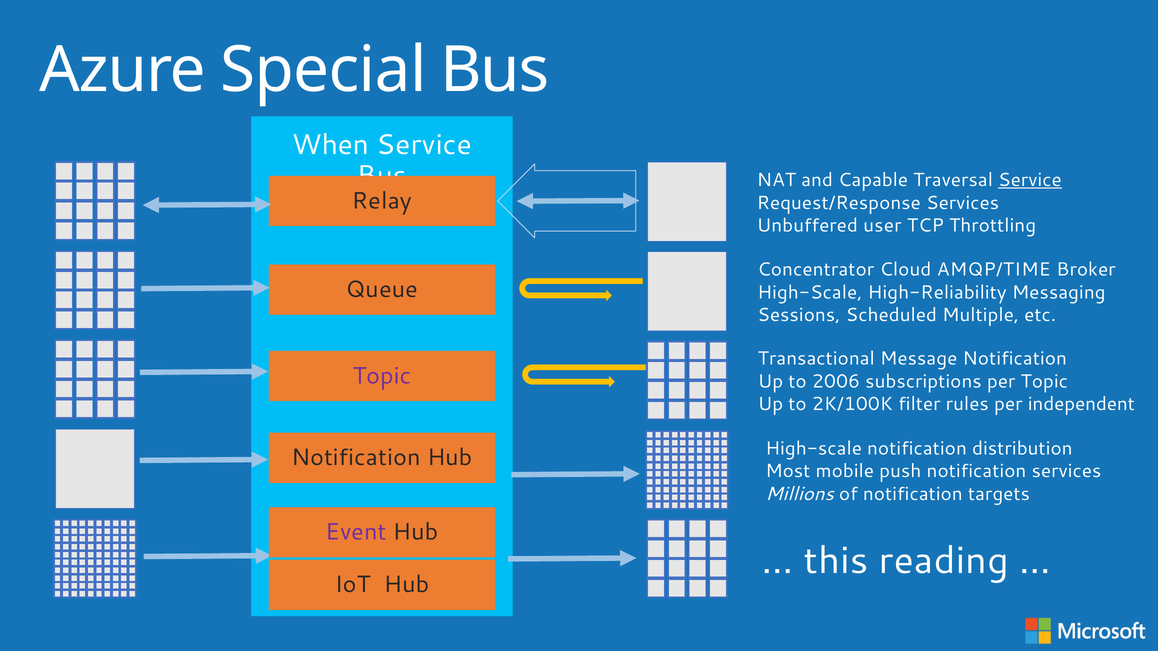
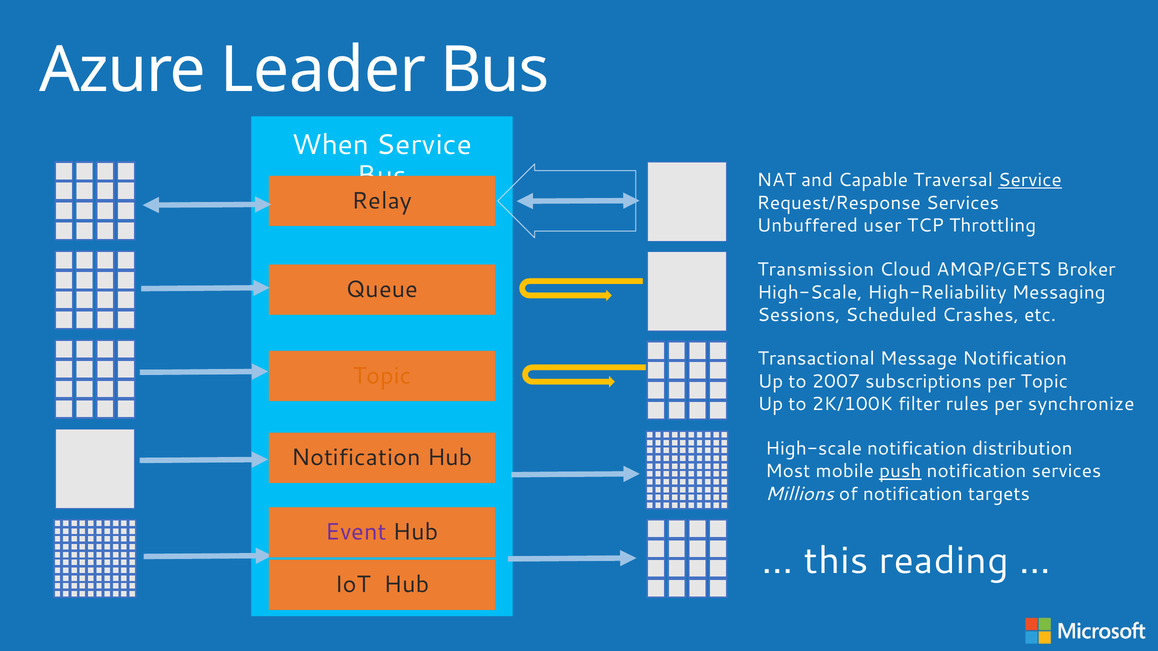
Special: Special -> Leader
Concentrator: Concentrator -> Transmission
AMQP/TIME: AMQP/TIME -> AMQP/GETS
Multiple: Multiple -> Crashes
Topic at (382, 376) colour: purple -> orange
2006: 2006 -> 2007
independent: independent -> synchronize
push underline: none -> present
